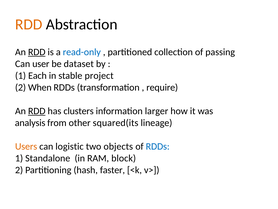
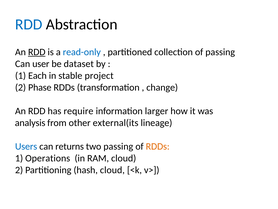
RDD at (29, 24) colour: orange -> blue
When: When -> Phase
require: require -> change
RDD at (37, 111) underline: present -> none
clusters: clusters -> require
squared(its: squared(its -> external(its
Users colour: orange -> blue
logistic: logistic -> returns
two objects: objects -> passing
RDDs at (158, 146) colour: blue -> orange
Standalone: Standalone -> Operations
RAM block: block -> cloud
hash faster: faster -> cloud
